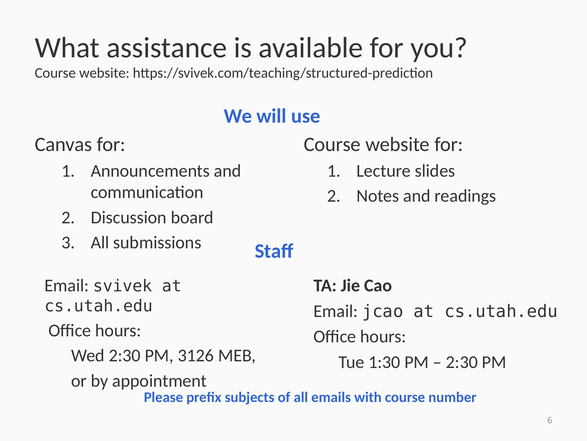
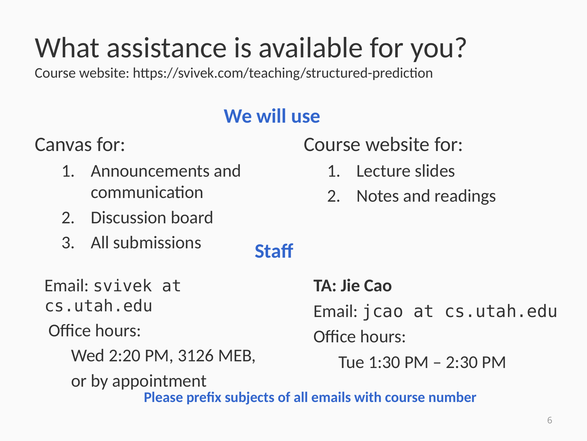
Wed 2:30: 2:30 -> 2:20
